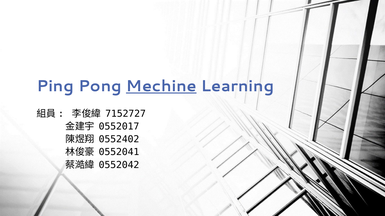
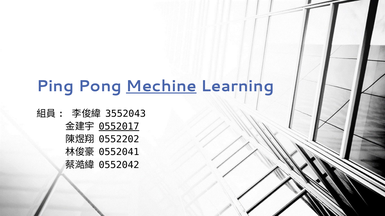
7152727: 7152727 -> 3552043
0552017 underline: none -> present
0552402: 0552402 -> 0552202
